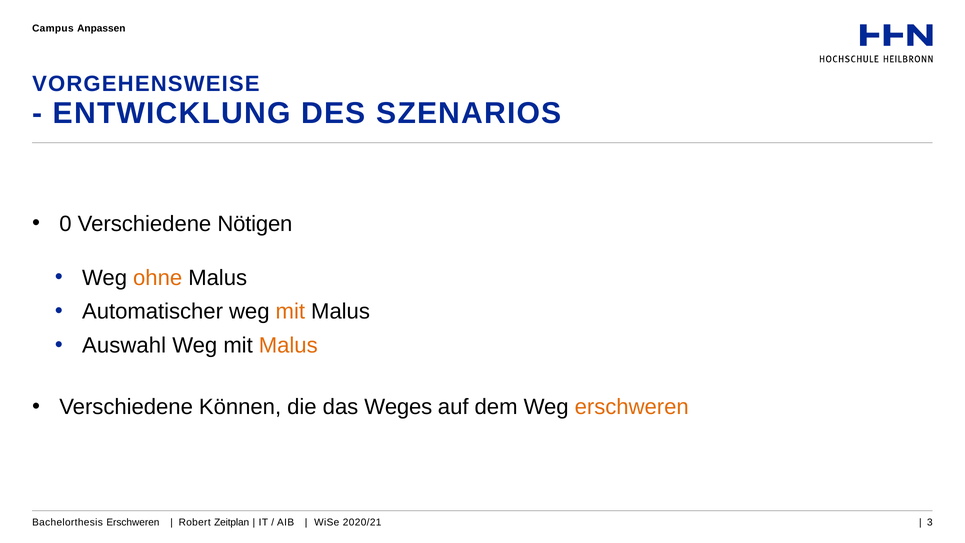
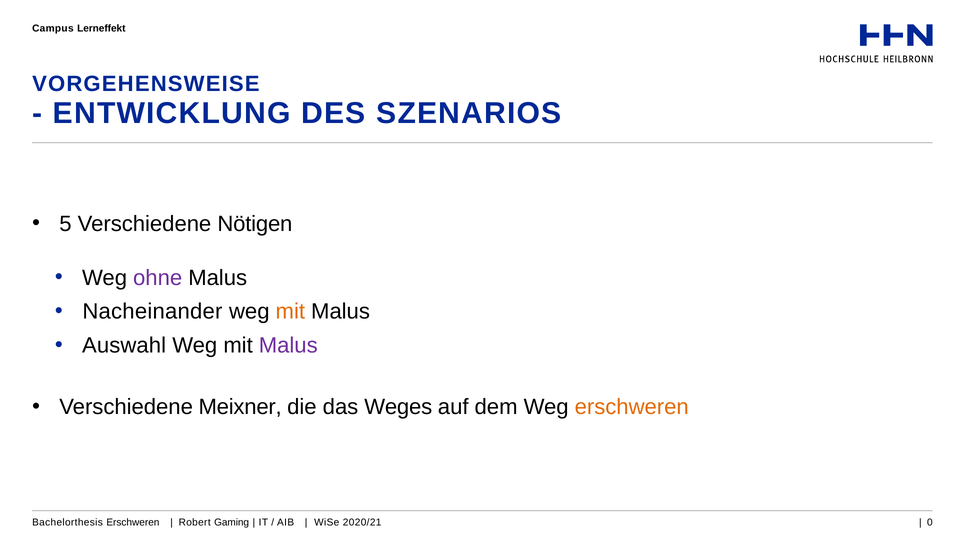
Anpassen: Anpassen -> Lerneffekt
0: 0 -> 5
ohne colour: orange -> purple
Automatischer: Automatischer -> Nacheinander
Malus at (288, 345) colour: orange -> purple
Können: Können -> Meixner
Zeitplan: Zeitplan -> Gaming
3: 3 -> 0
